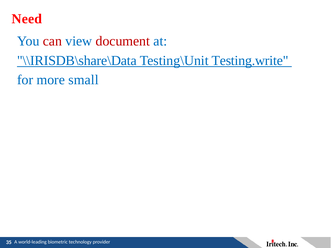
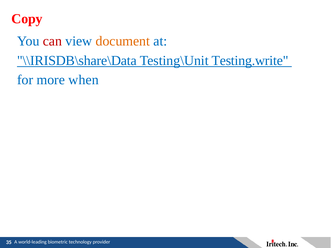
Need: Need -> Copy
document colour: red -> orange
small: small -> when
